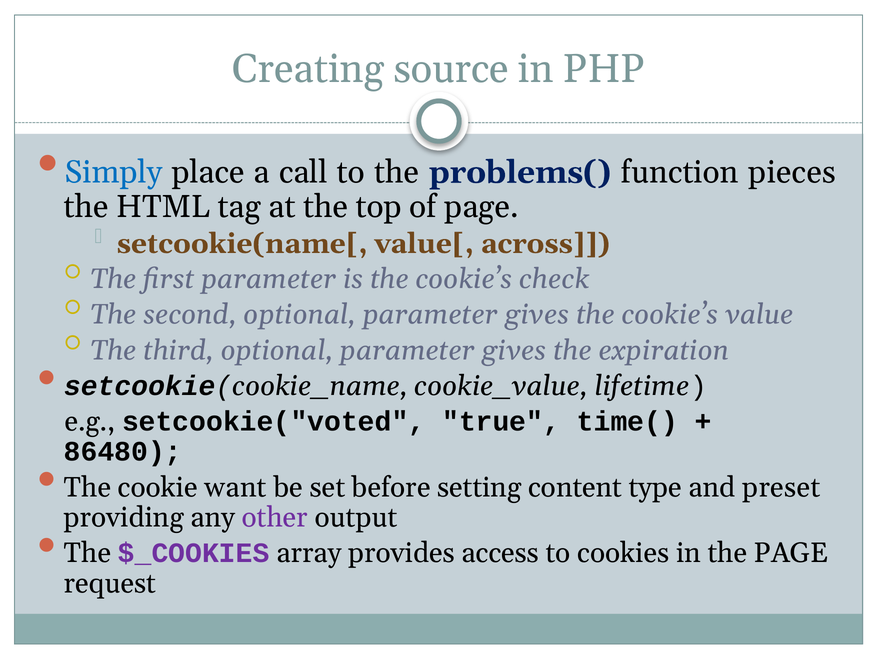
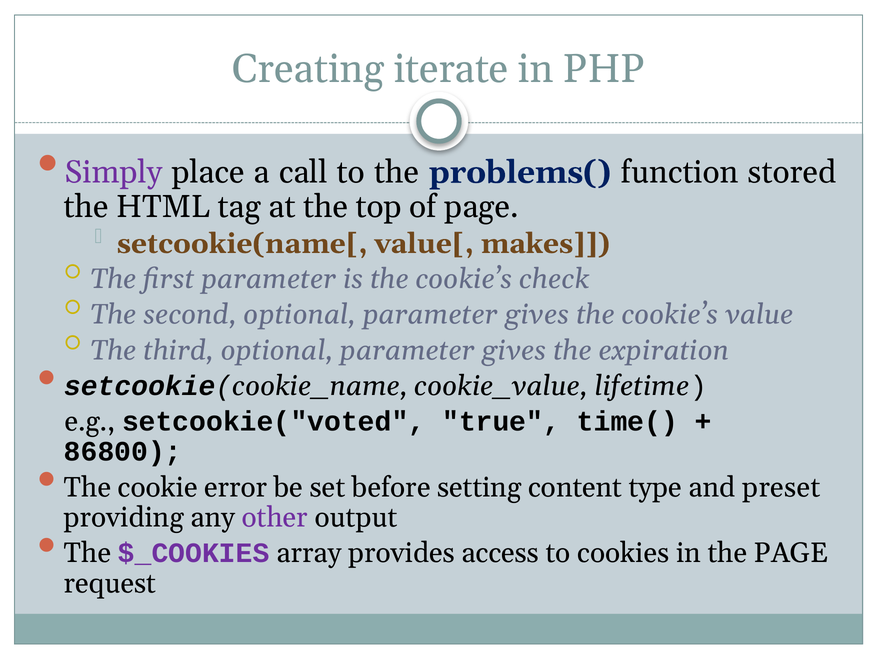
source: source -> iterate
Simply colour: blue -> purple
pieces: pieces -> stored
across: across -> makes
86480: 86480 -> 86800
want: want -> error
